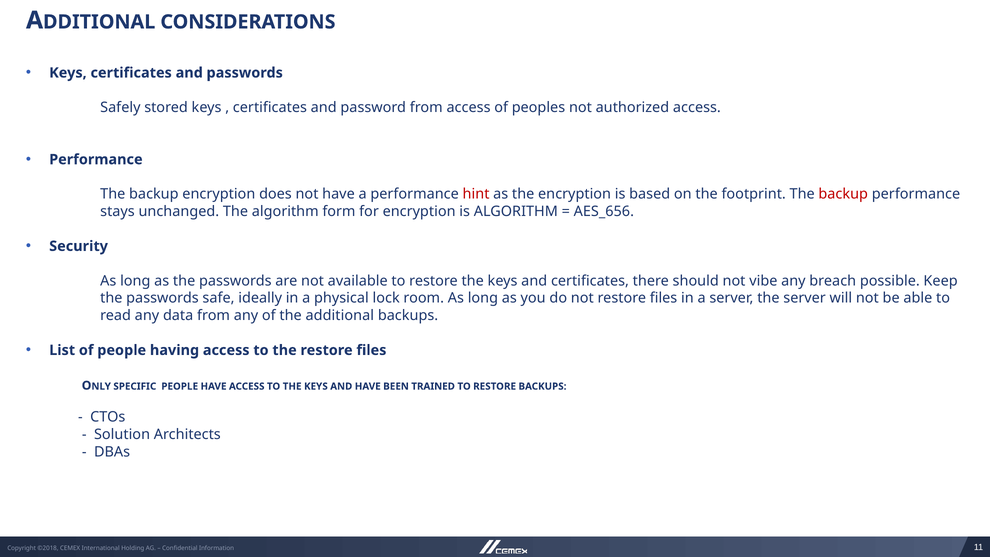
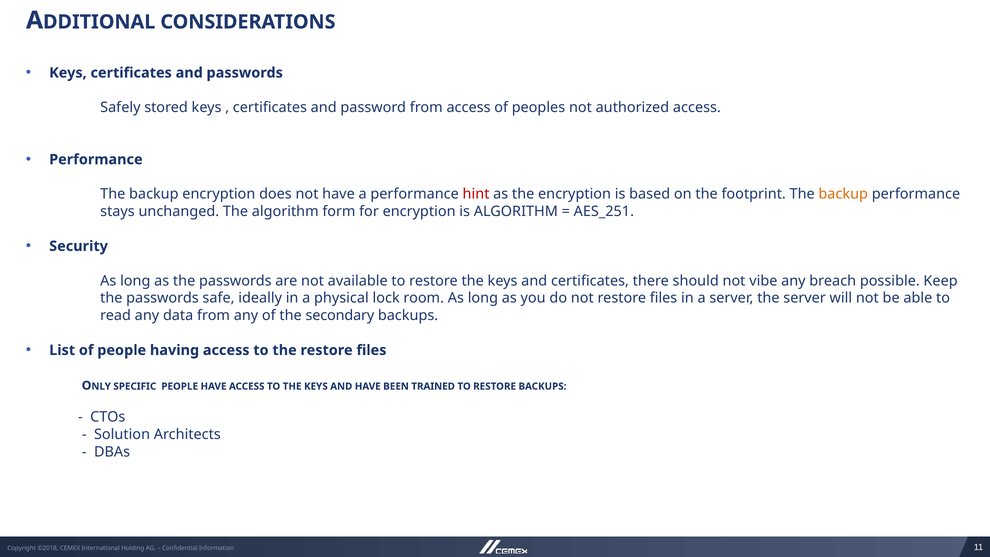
backup at (843, 194) colour: red -> orange
AES_656: AES_656 -> AES_251
additional: additional -> secondary
